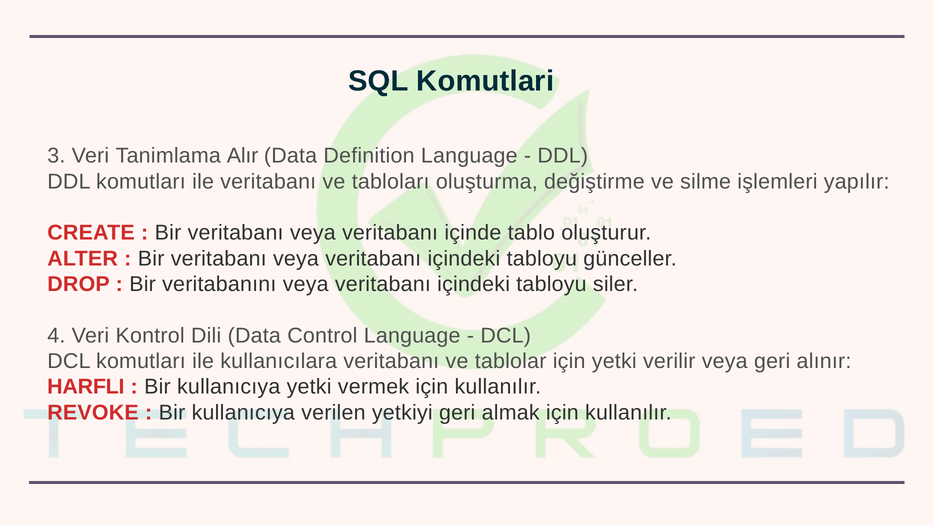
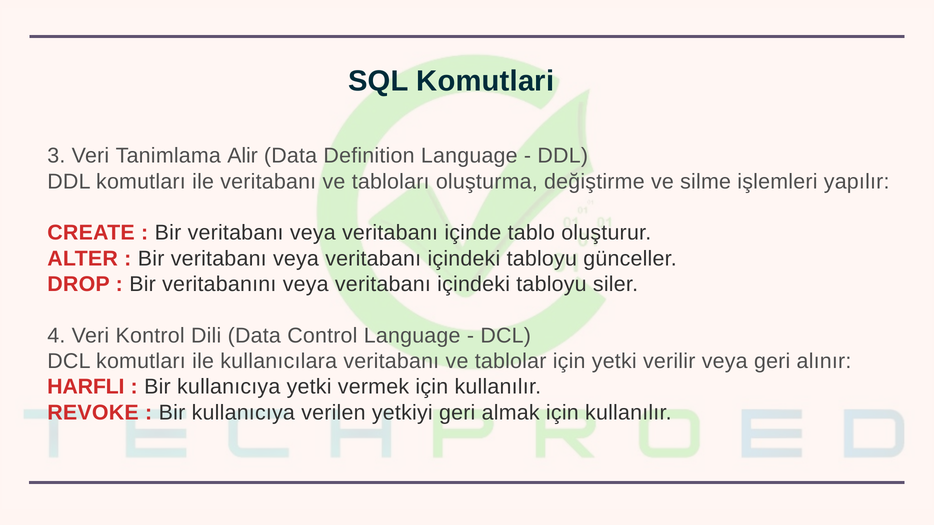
Alır: Alır -> Alir
